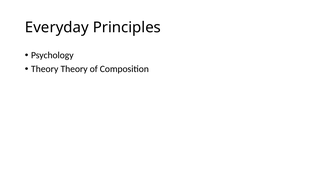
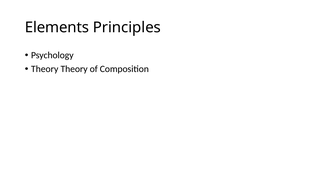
Everyday: Everyday -> Elements
